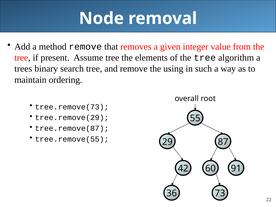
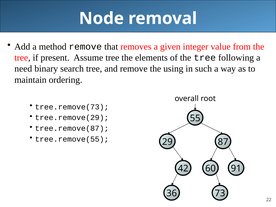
algorithm: algorithm -> following
trees: trees -> need
